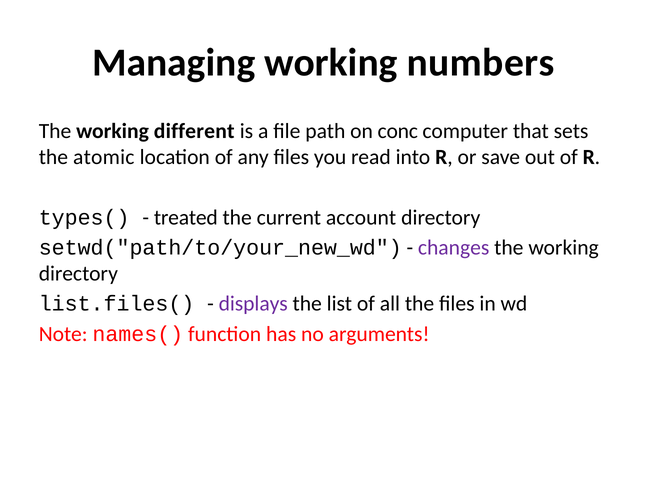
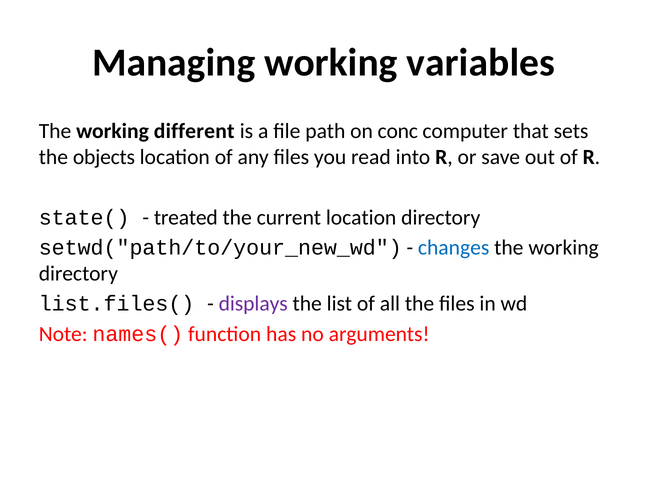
numbers: numbers -> variables
atomic: atomic -> objects
types(: types( -> state(
current account: account -> location
changes colour: purple -> blue
